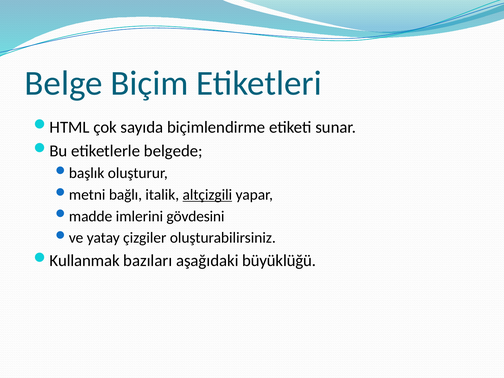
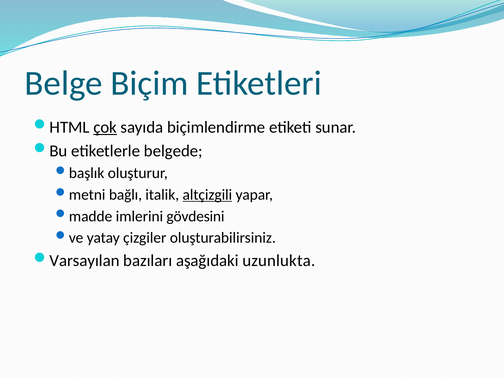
çok underline: none -> present
Kullanmak: Kullanmak -> Varsayılan
büyüklüğü: büyüklüğü -> uzunlukta
